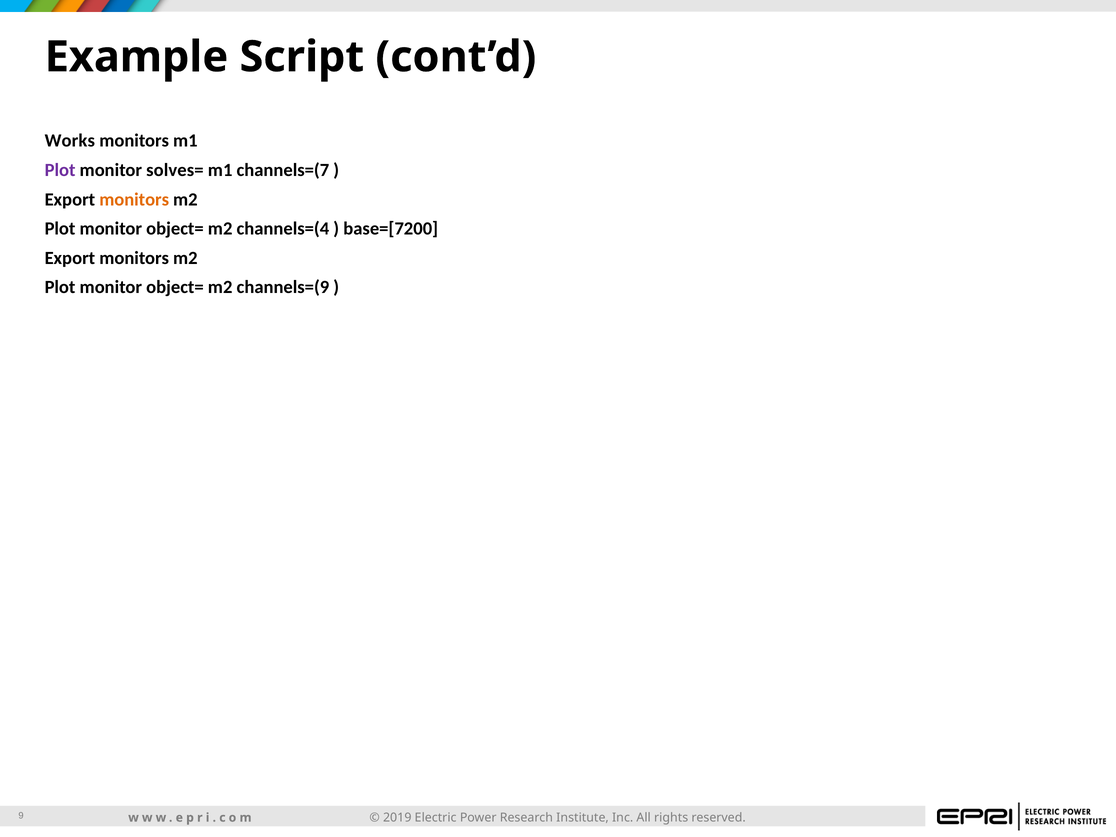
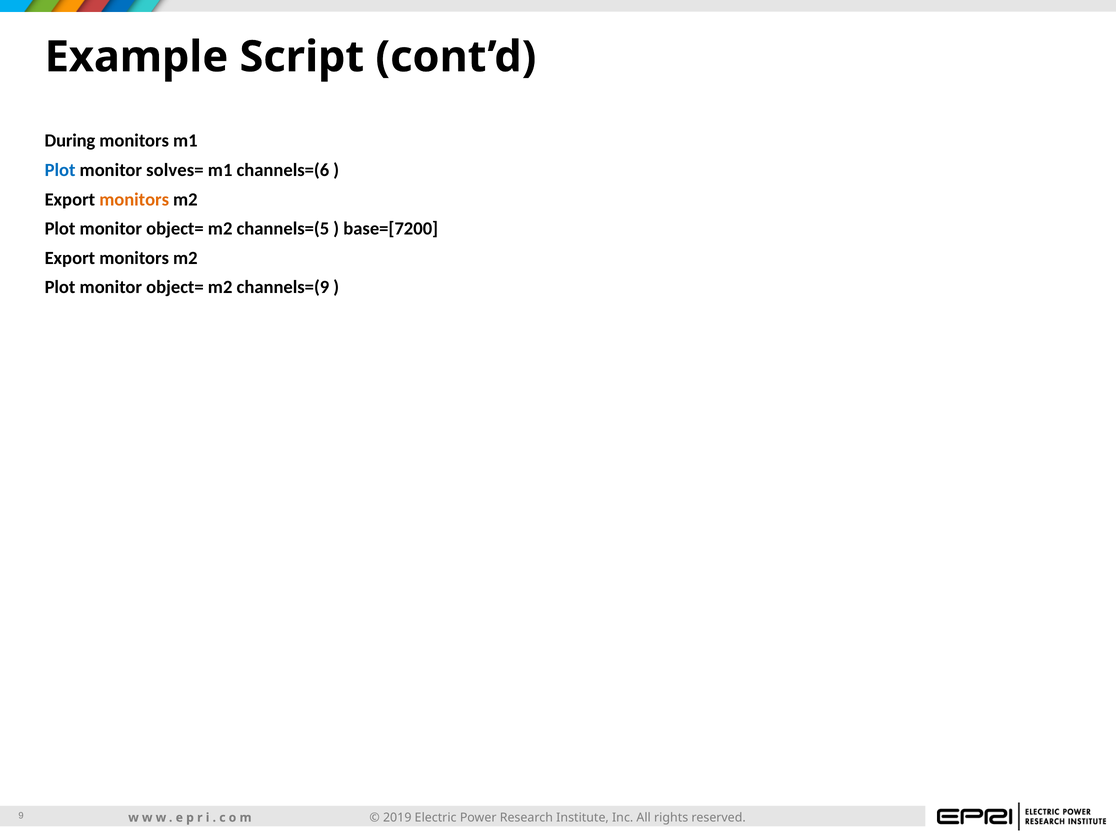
Works: Works -> During
Plot at (60, 170) colour: purple -> blue
channels=(7: channels=(7 -> channels=(6
channels=(4: channels=(4 -> channels=(5
